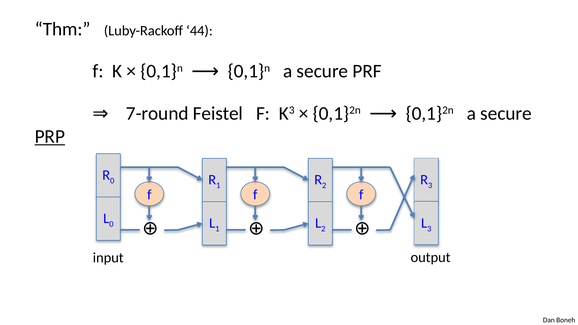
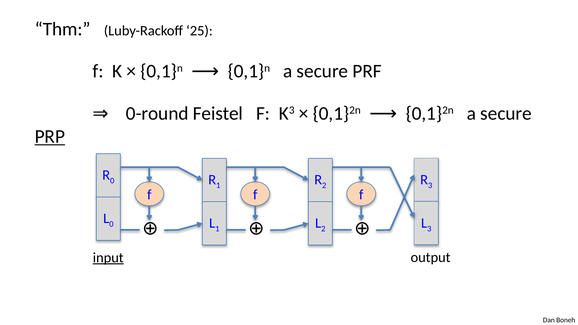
44: 44 -> 25
7-round: 7-round -> 0-round
input underline: none -> present
